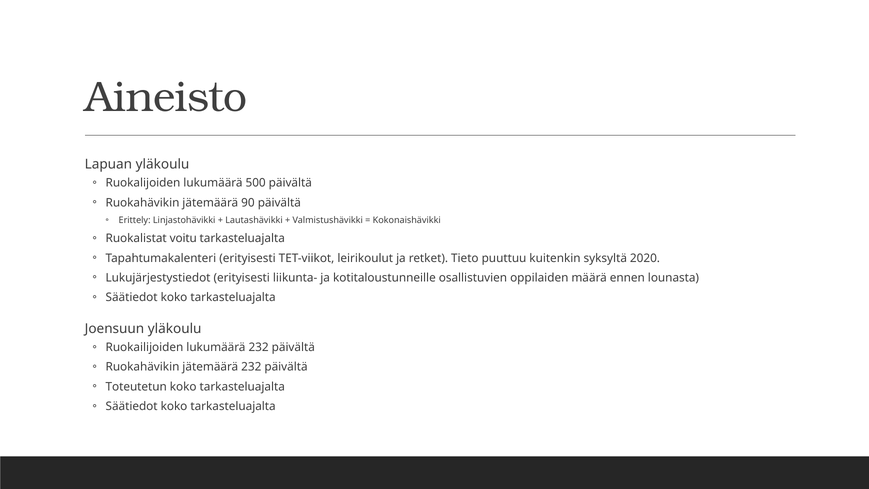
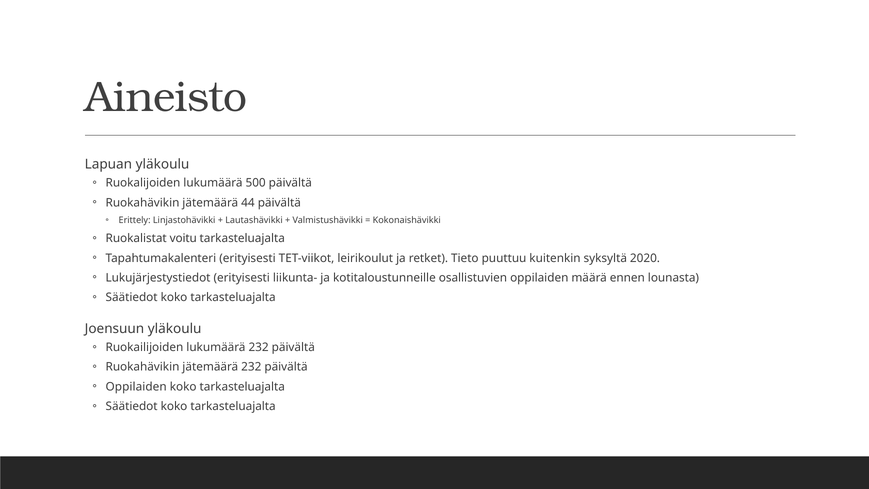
90: 90 -> 44
Toteutetun at (136, 386): Toteutetun -> Oppilaiden
